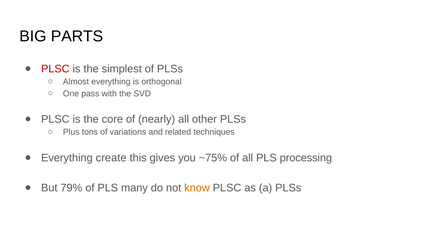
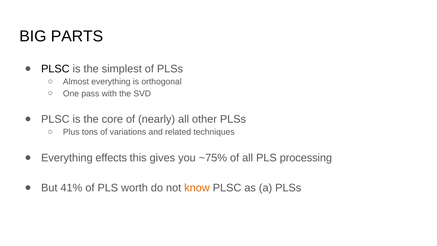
PLSC at (55, 69) colour: red -> black
create: create -> effects
79%: 79% -> 41%
many: many -> worth
